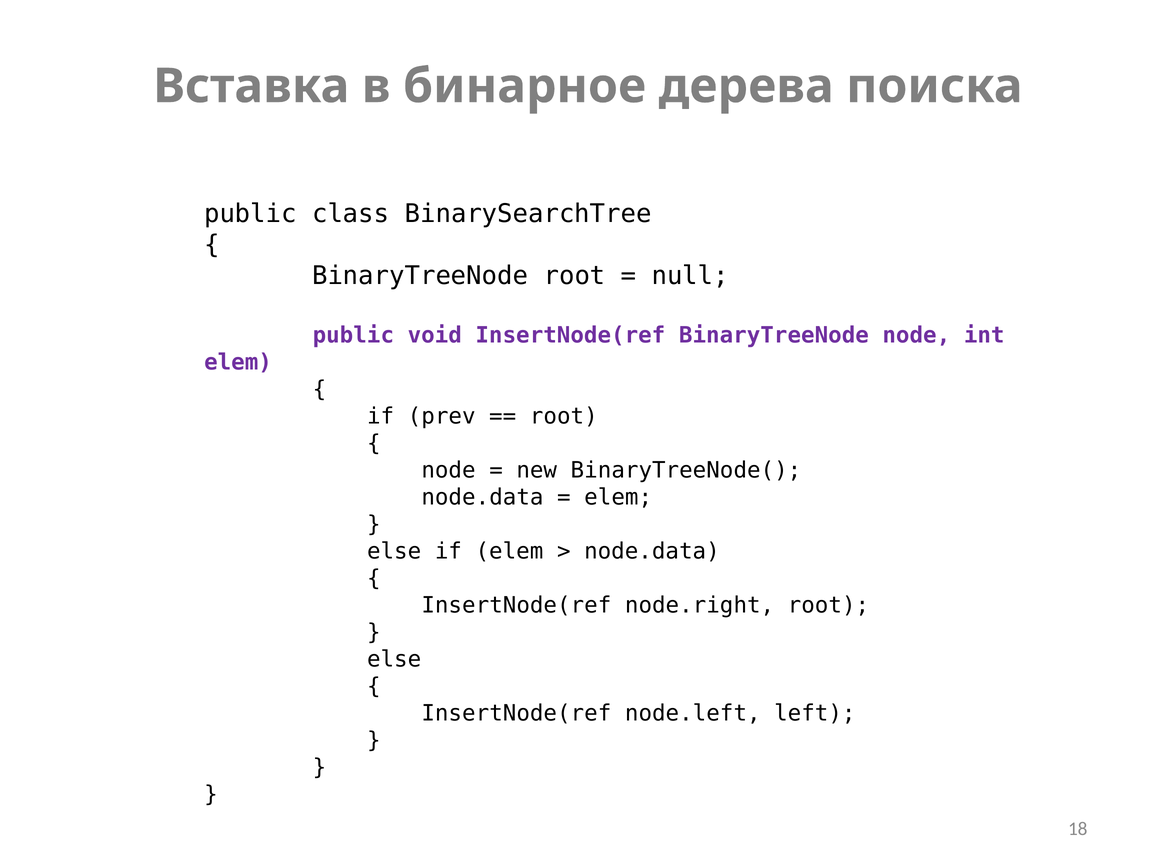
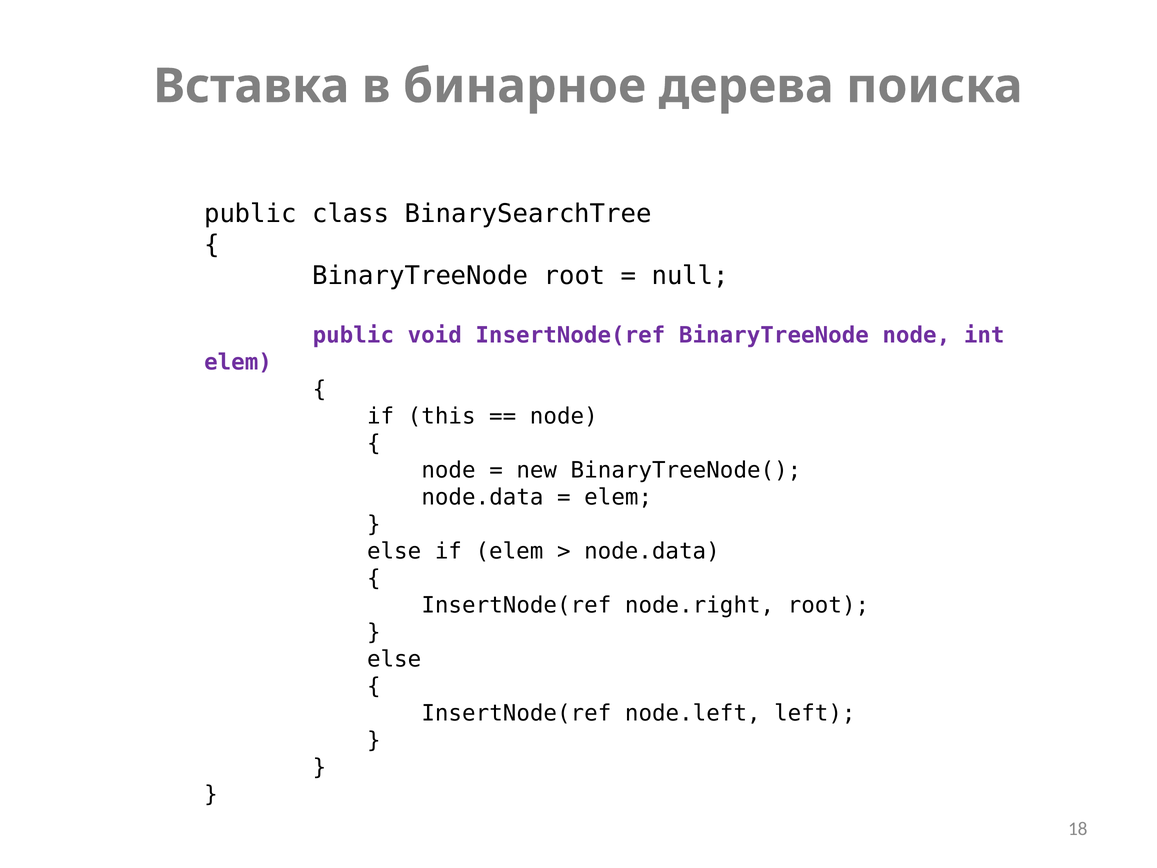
prev: prev -> this
root at (564, 416): root -> node
